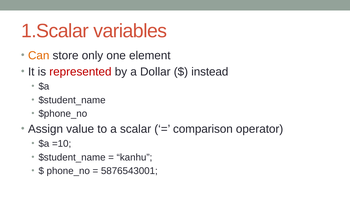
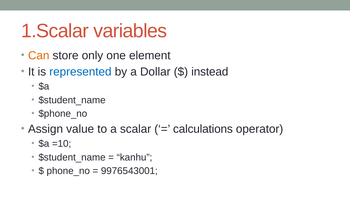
represented colour: red -> blue
comparison: comparison -> calculations
5876543001: 5876543001 -> 9976543001
